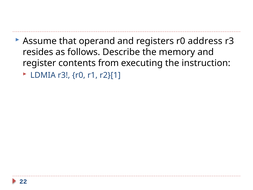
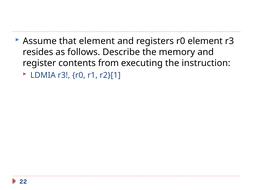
that operand: operand -> element
r0 address: address -> element
